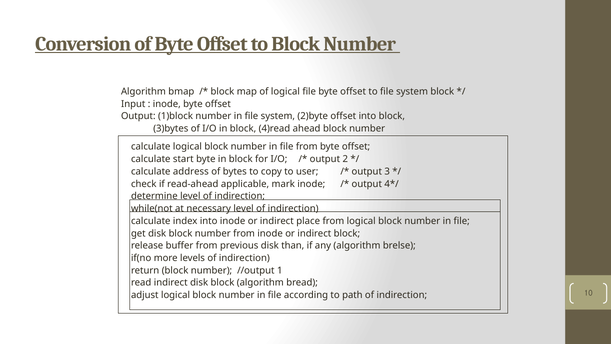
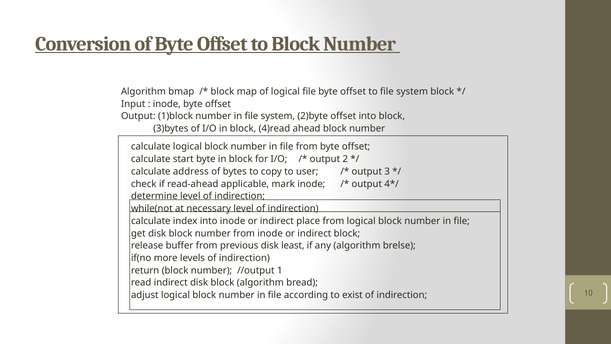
than: than -> least
path: path -> exist
